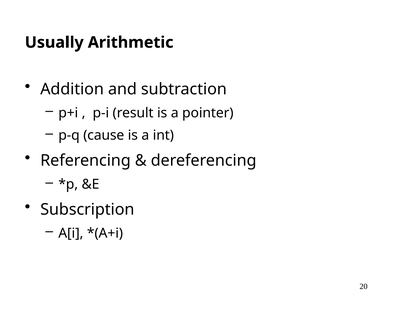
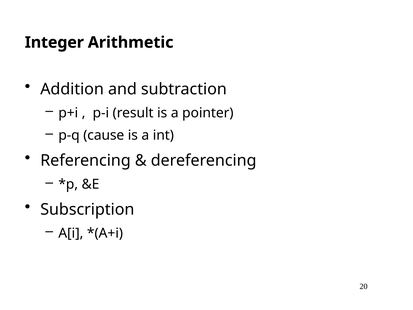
Usually: Usually -> Integer
